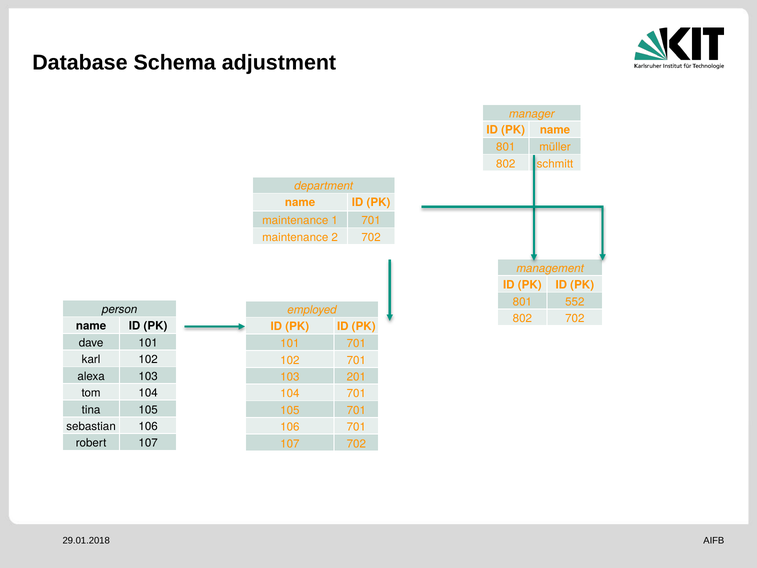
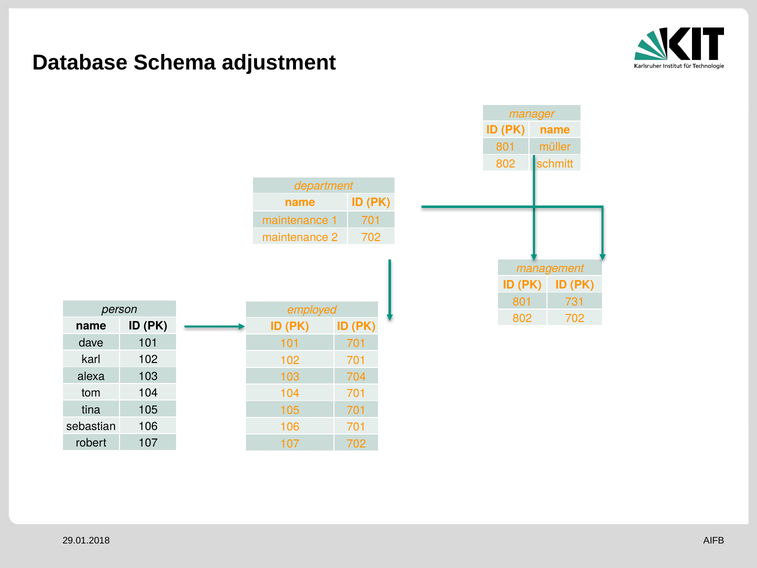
552: 552 -> 731
201: 201 -> 704
